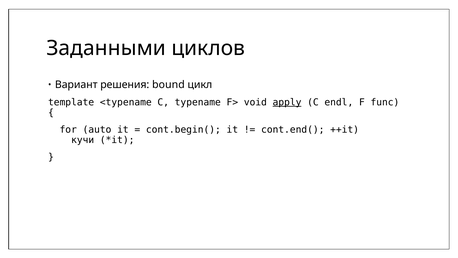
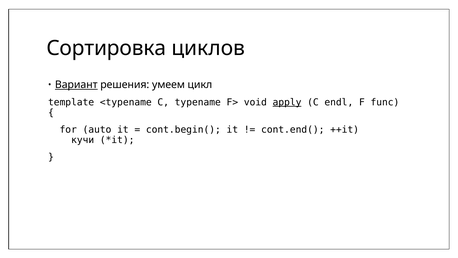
Заданными: Заданными -> Сортировка
Вариант underline: none -> present
bound: bound -> умеем
